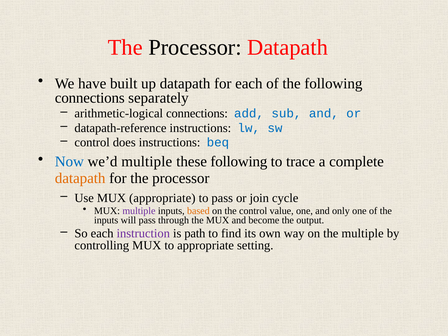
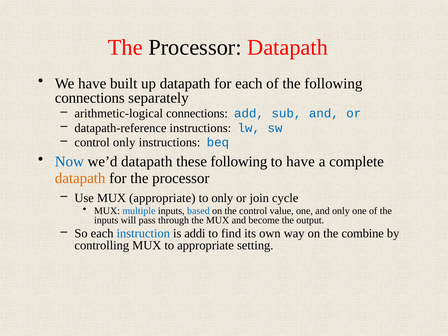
control does: does -> only
we’d multiple: multiple -> datapath
to trace: trace -> have
to pass: pass -> only
multiple at (139, 211) colour: purple -> blue
based colour: orange -> blue
instruction colour: purple -> blue
path: path -> addi
the multiple: multiple -> combine
